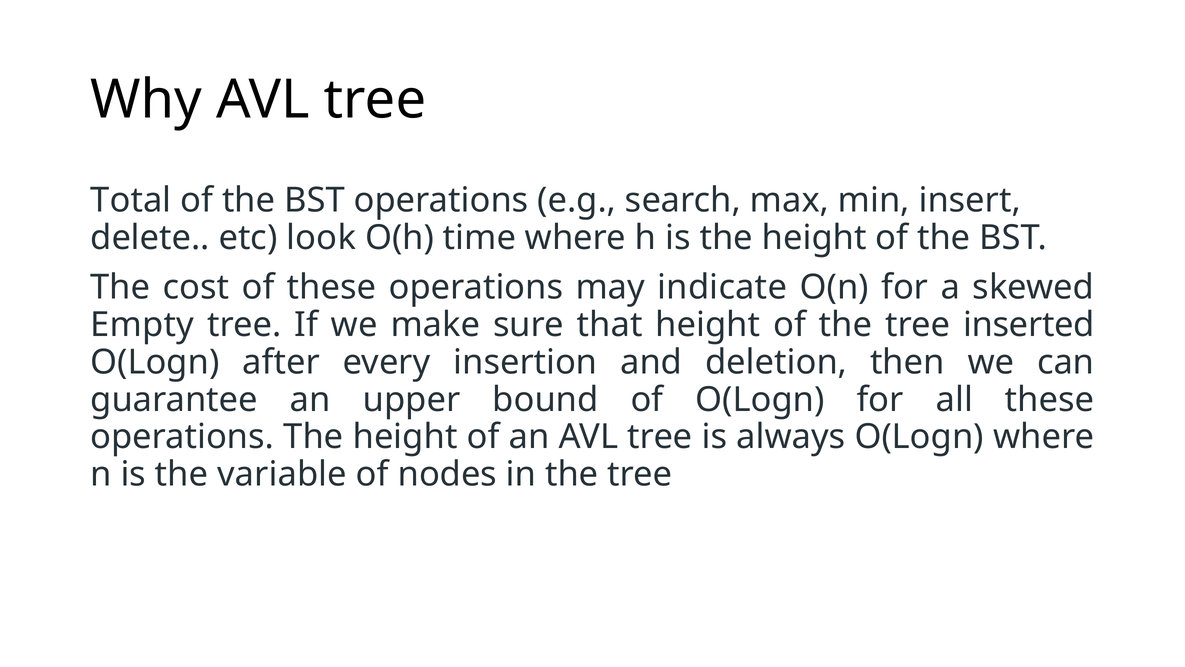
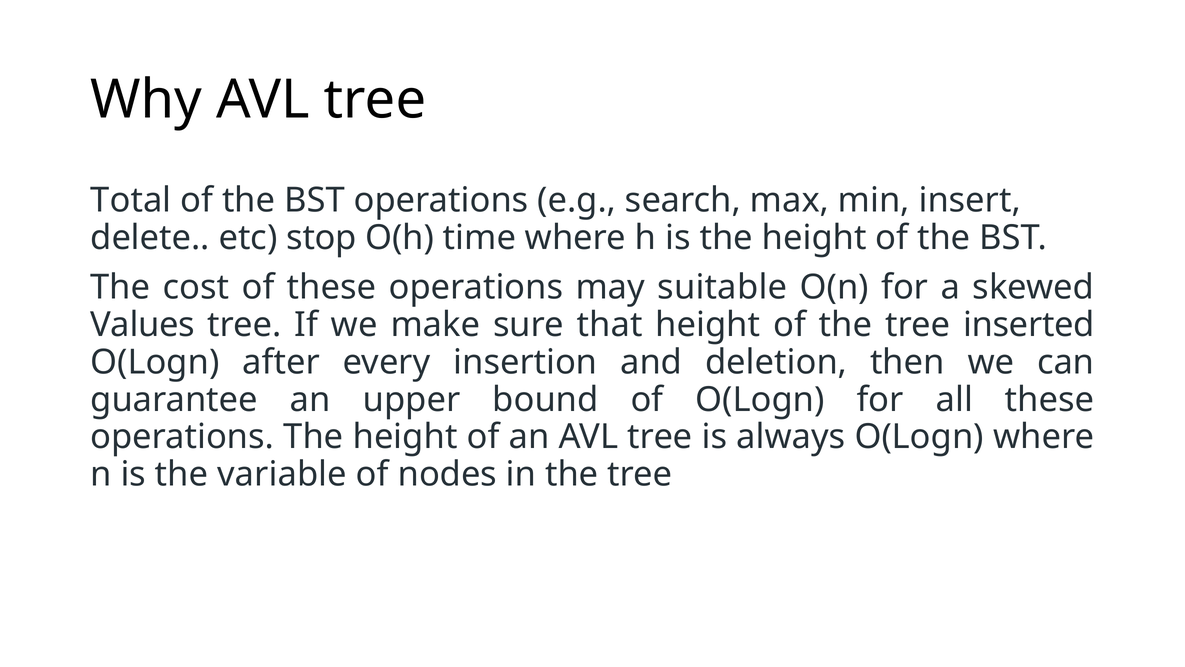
look: look -> stop
indicate: indicate -> suitable
Empty: Empty -> Values
